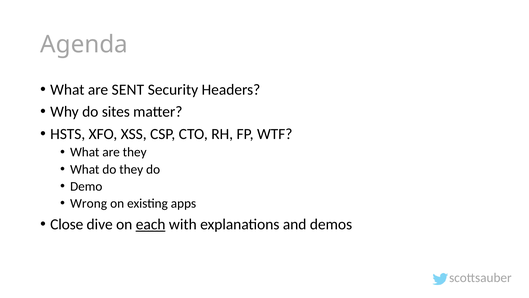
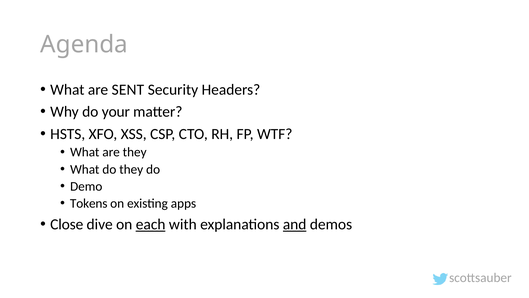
sites: sites -> your
Wrong: Wrong -> Tokens
and underline: none -> present
